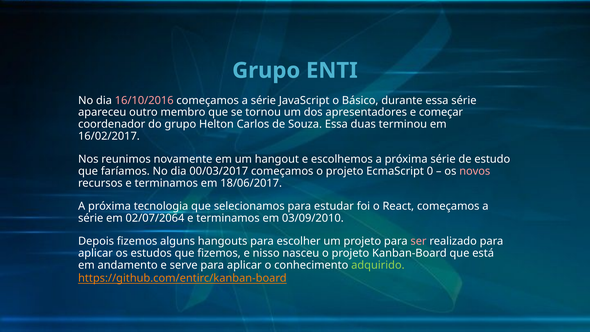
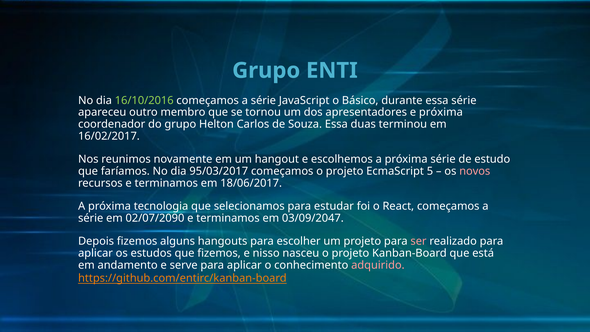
16/10/2016 colour: pink -> light green
e começar: começar -> próxima
00/03/2017: 00/03/2017 -> 95/03/2017
0: 0 -> 5
02/07/2064: 02/07/2064 -> 02/07/2090
03/09/2010: 03/09/2010 -> 03/09/2047
adquirido colour: light green -> pink
